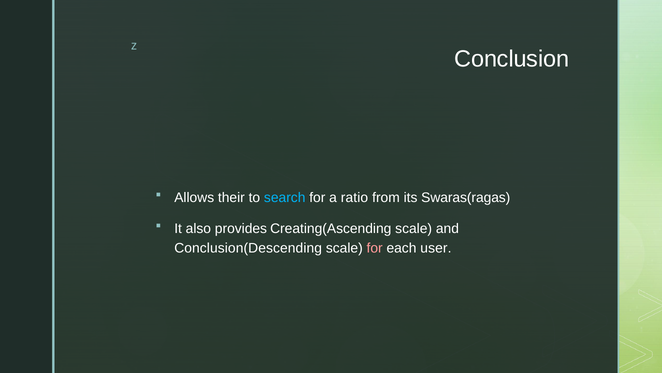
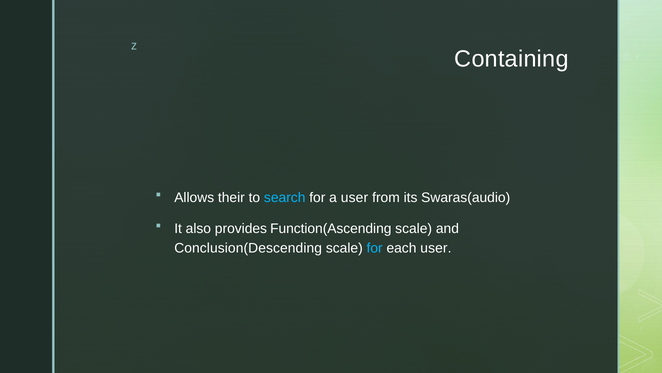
Conclusion: Conclusion -> Containing
a ratio: ratio -> user
Swaras(ragas: Swaras(ragas -> Swaras(audio
Creating(Ascending: Creating(Ascending -> Function(Ascending
for at (375, 248) colour: pink -> light blue
